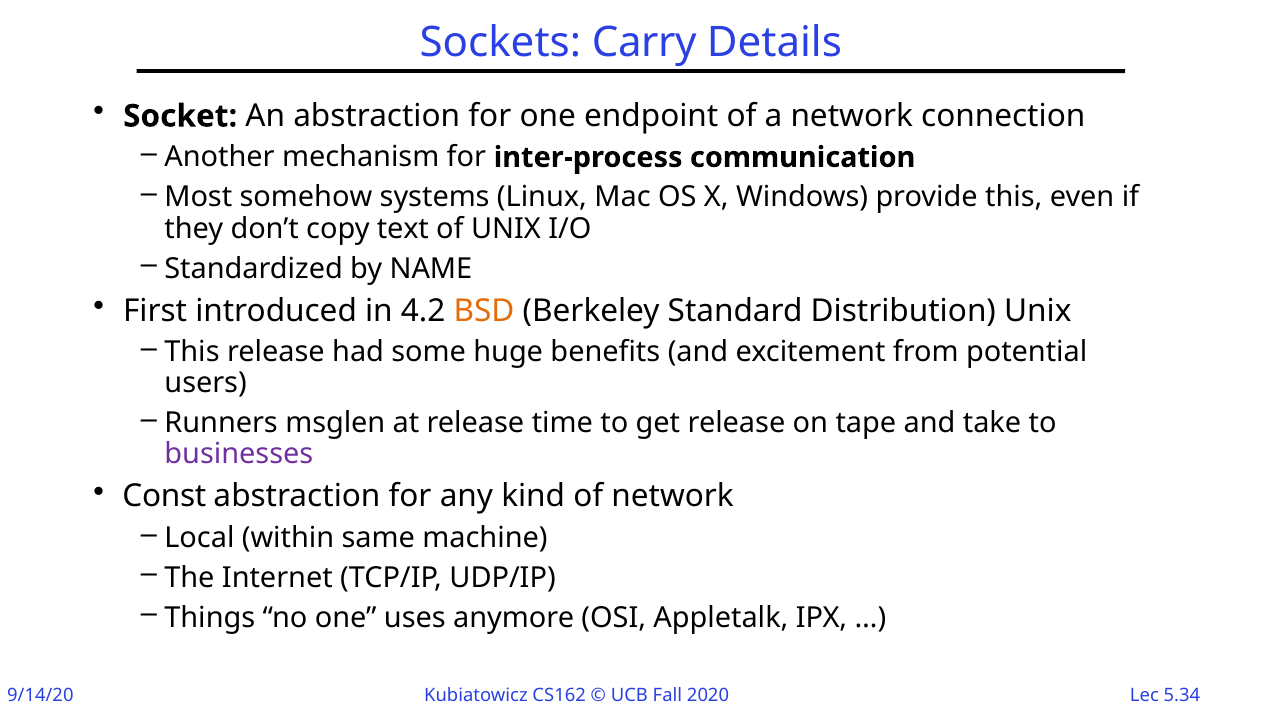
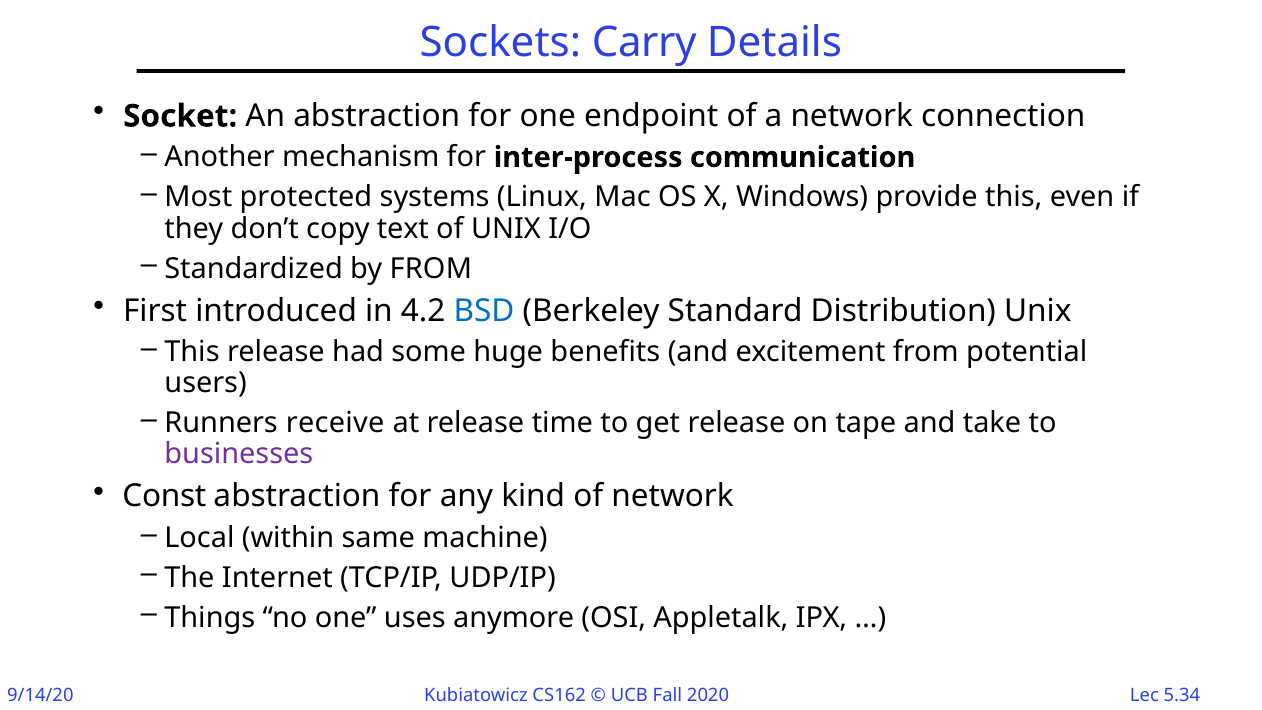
somehow: somehow -> protected
by NAME: NAME -> FROM
BSD colour: orange -> blue
msglen: msglen -> receive
